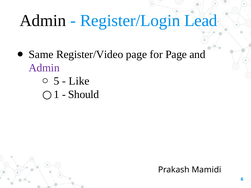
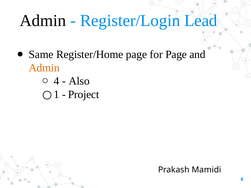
Register/Video: Register/Video -> Register/Home
Admin at (44, 68) colour: purple -> orange
5: 5 -> 4
Like: Like -> Also
Should: Should -> Project
